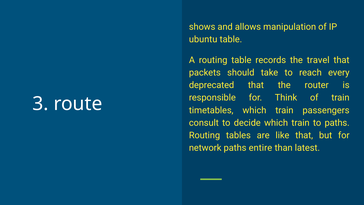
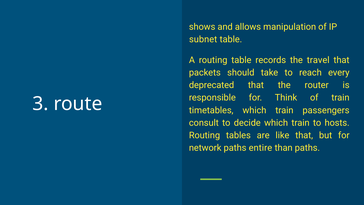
ubuntu: ubuntu -> subnet
to paths: paths -> hosts
than latest: latest -> paths
